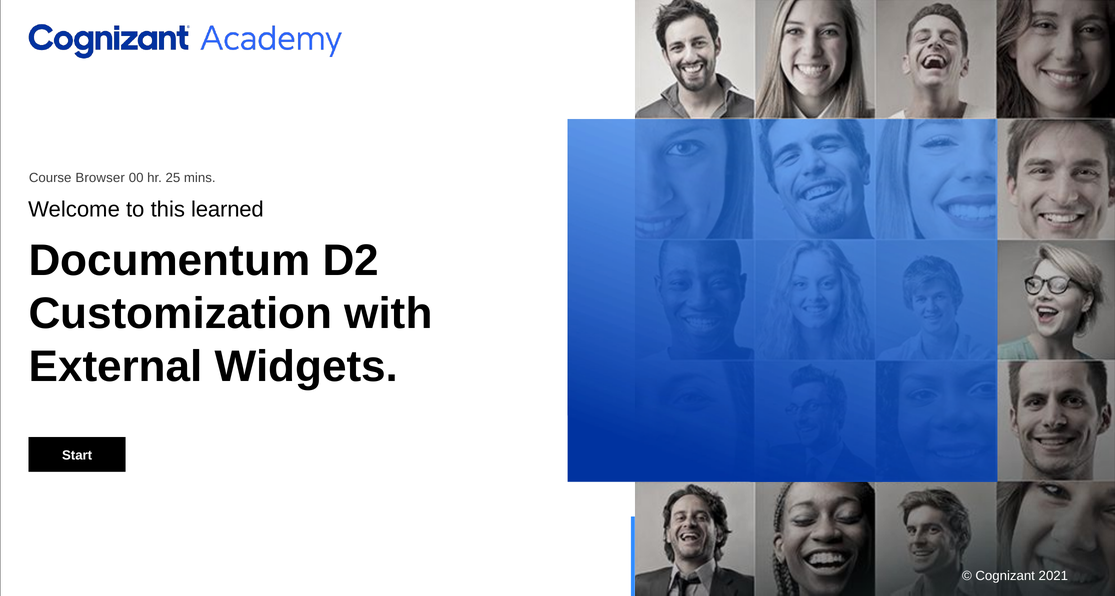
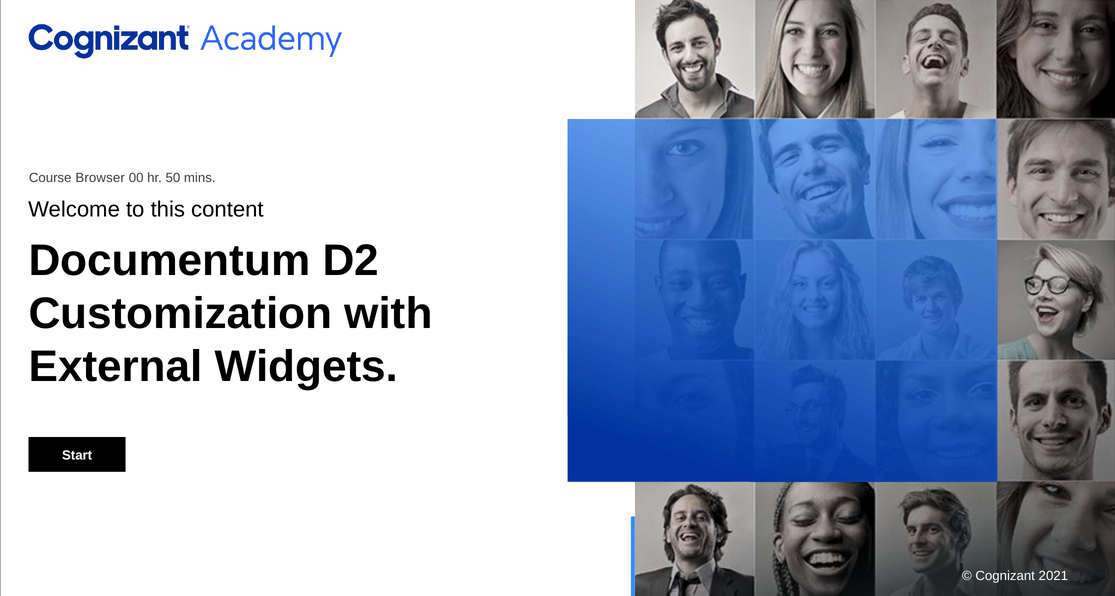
25: 25 -> 50
learned: learned -> content
